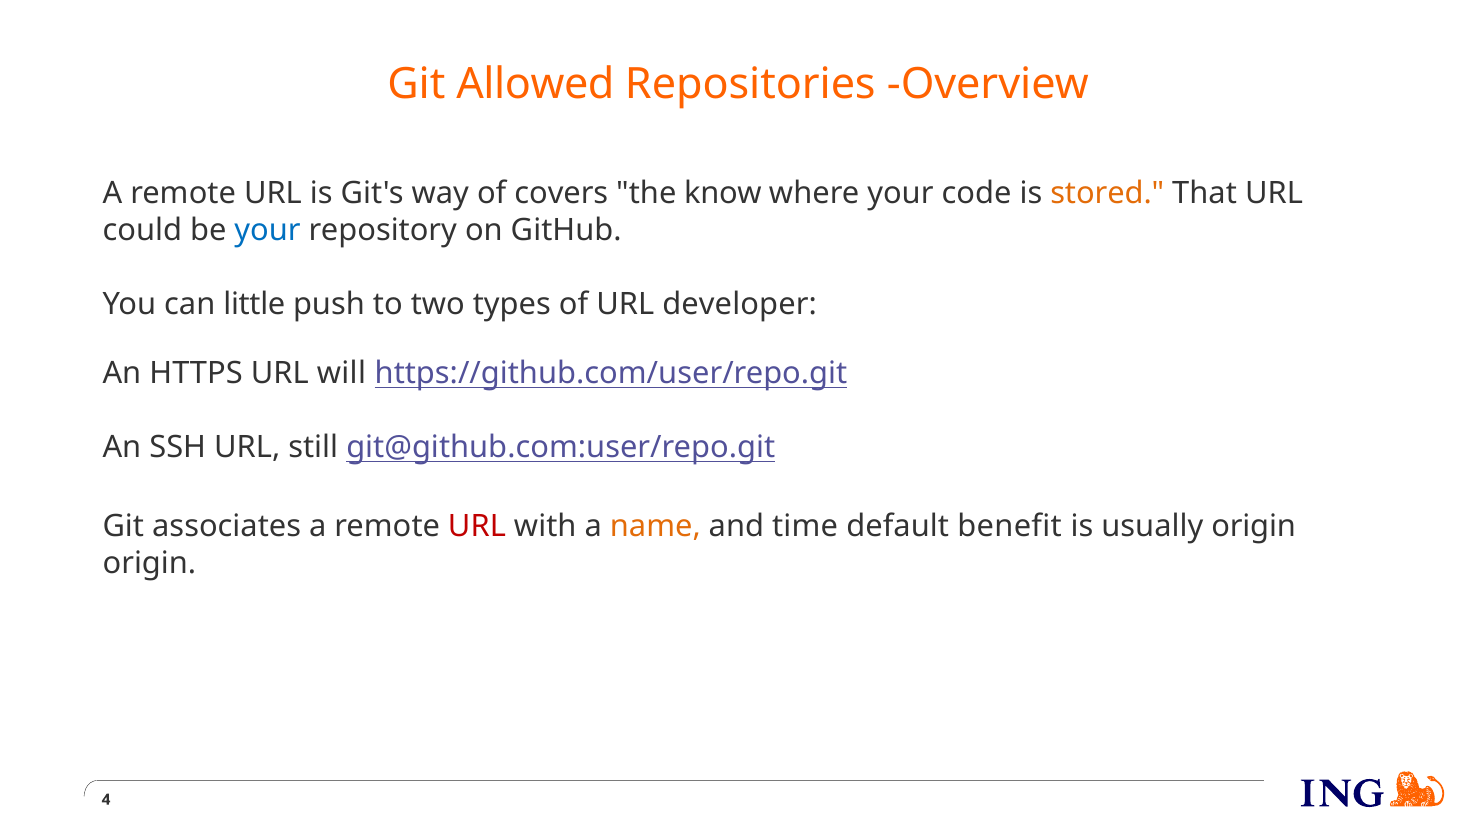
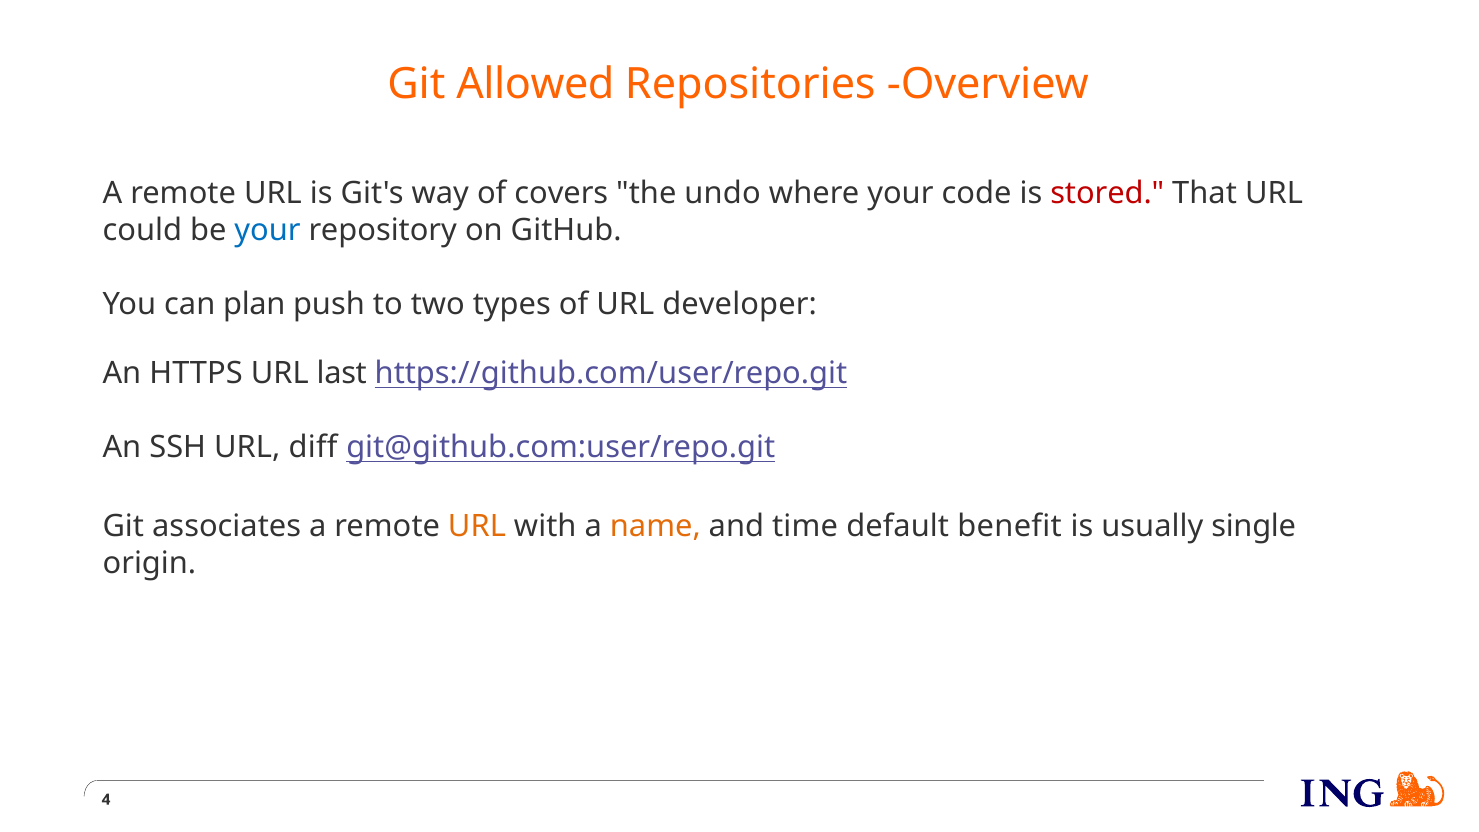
know: know -> undo
stored colour: orange -> red
little: little -> plan
will: will -> last
still: still -> diff
URL at (477, 527) colour: red -> orange
usually origin: origin -> single
